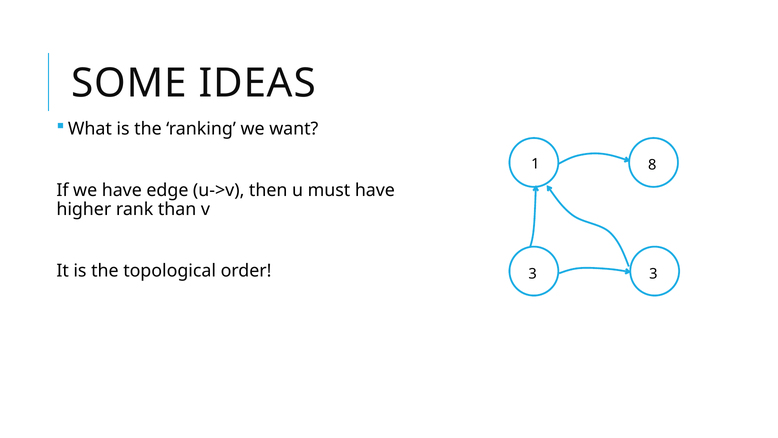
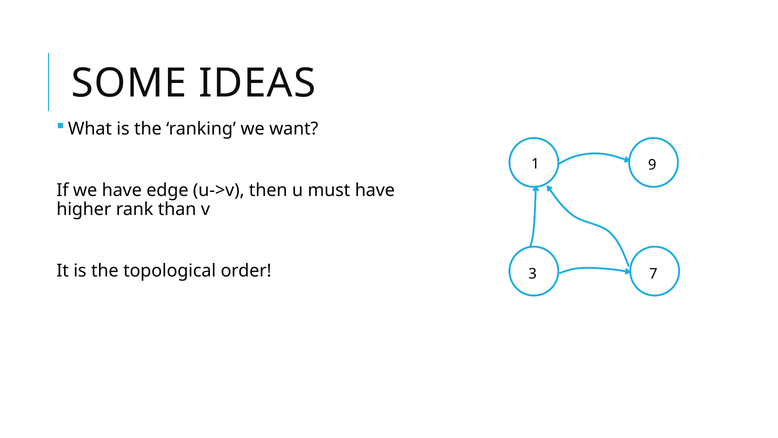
8: 8 -> 9
3 3: 3 -> 7
